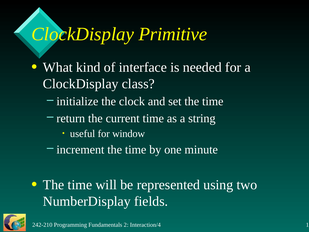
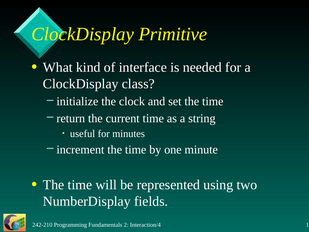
window: window -> minutes
